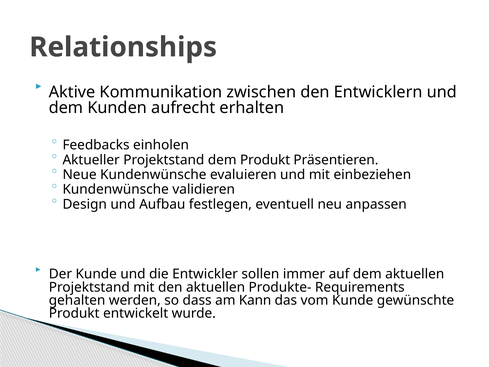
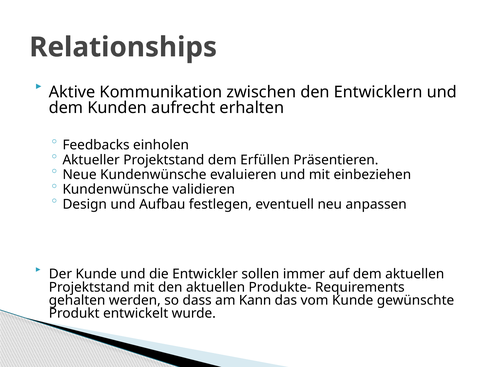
dem Produkt: Produkt -> Erfüllen
